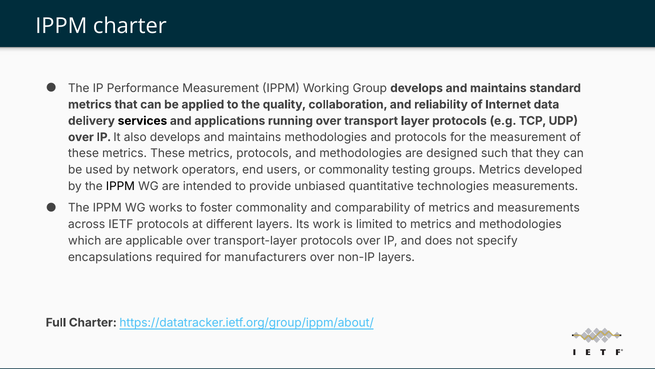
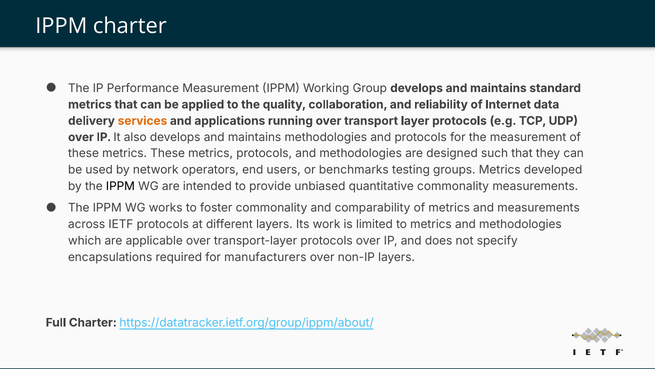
services colour: black -> orange
or commonality: commonality -> benchmarks
quantitative technologies: technologies -> commonality
